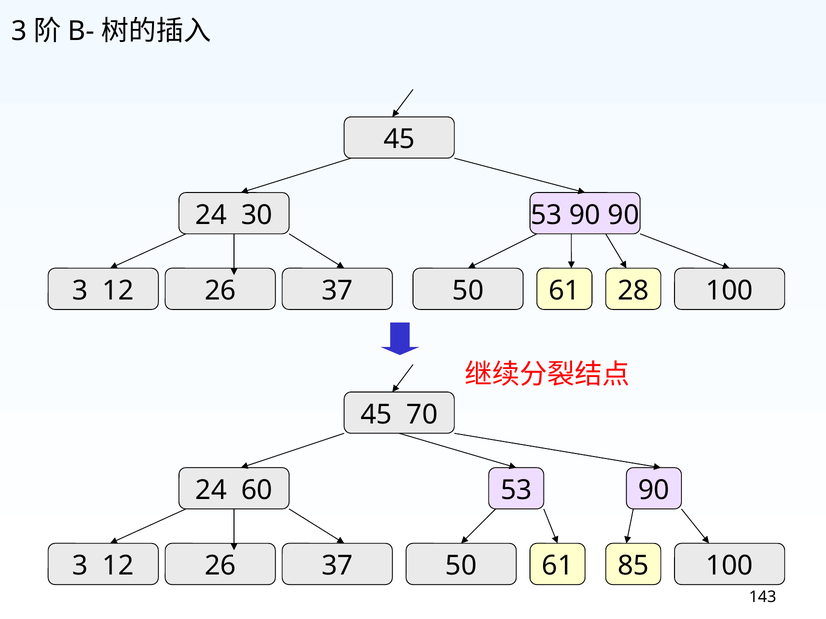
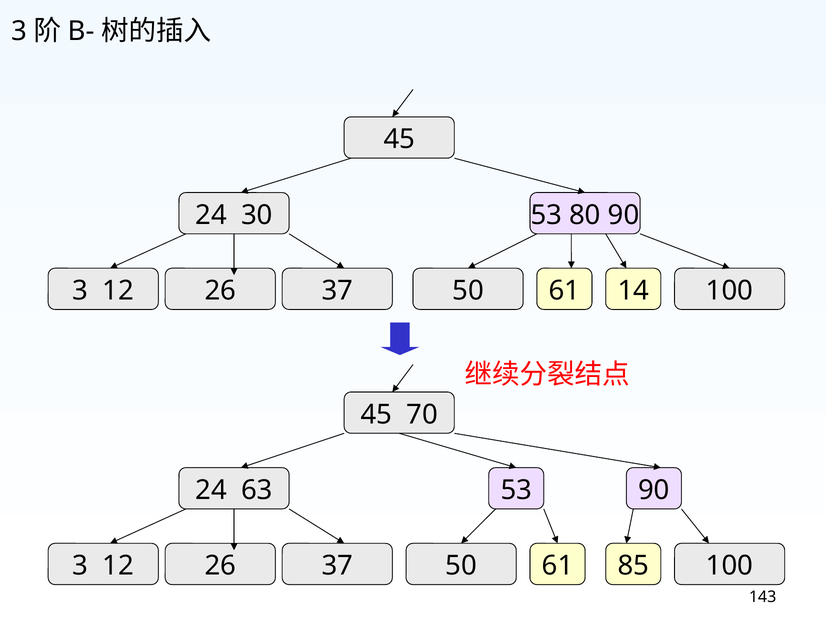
53 90: 90 -> 80
28: 28 -> 14
60: 60 -> 63
